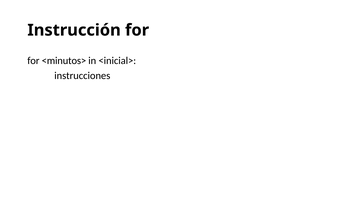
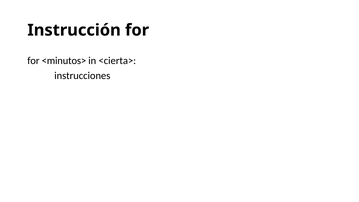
<inicial>: <inicial> -> <cierta>
